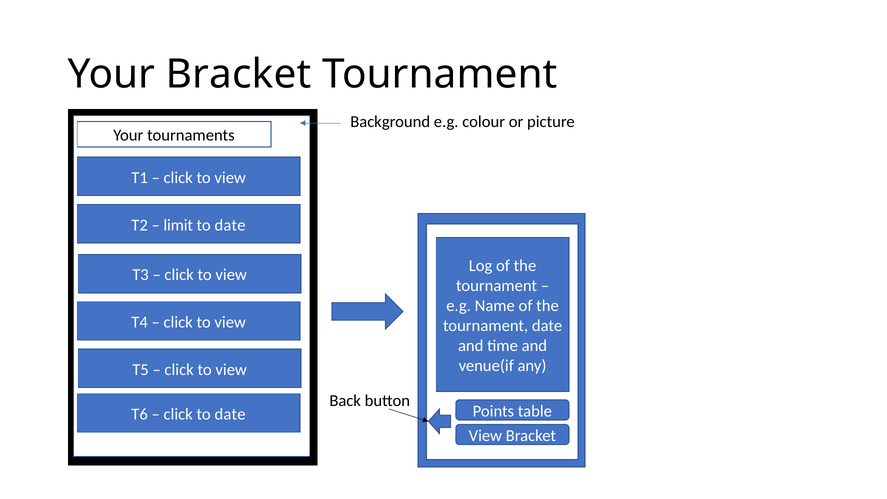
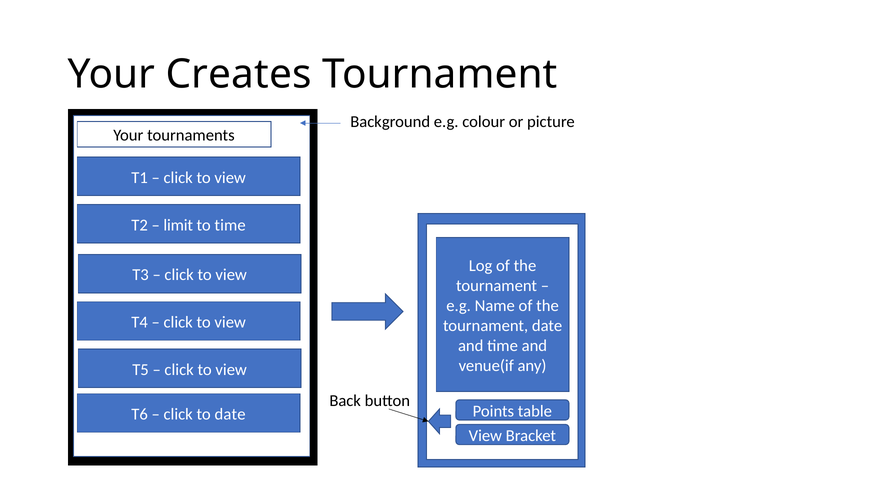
Your Bracket: Bracket -> Creates
date at (230, 225): date -> time
